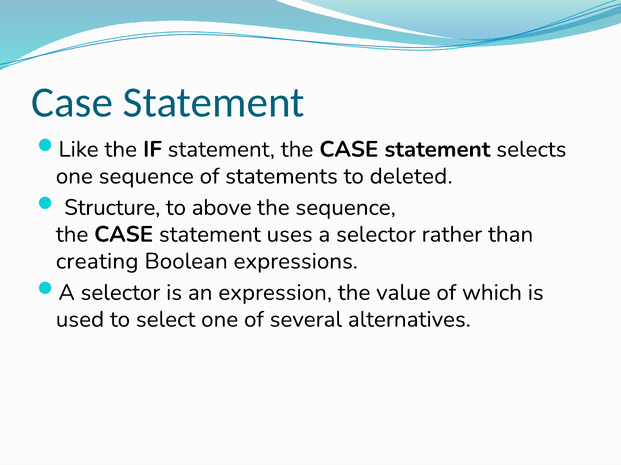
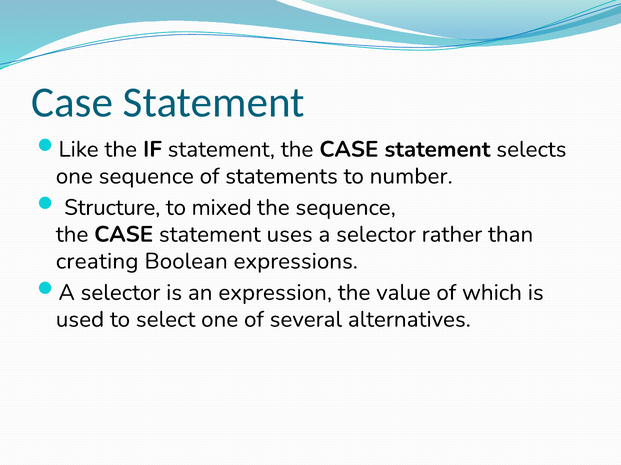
deleted: deleted -> number
above: above -> mixed
